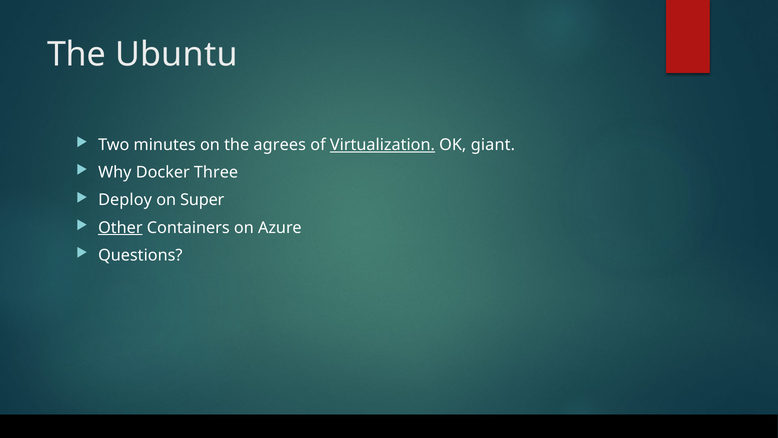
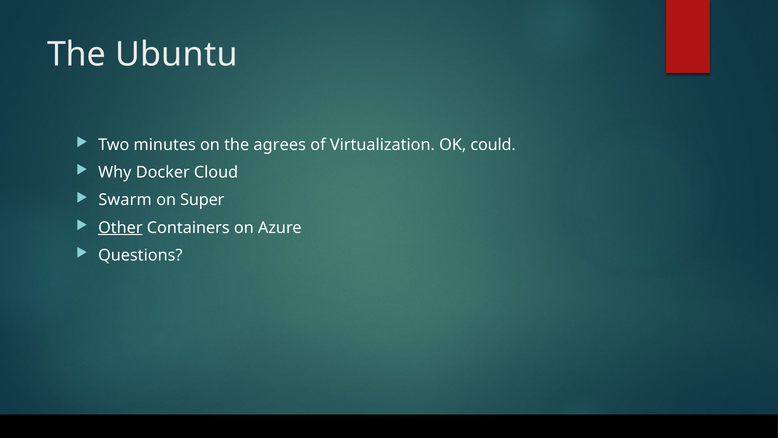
Virtualization underline: present -> none
giant: giant -> could
Three: Three -> Cloud
Deploy: Deploy -> Swarm
